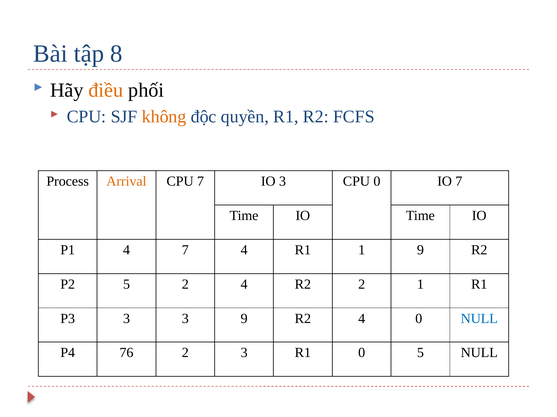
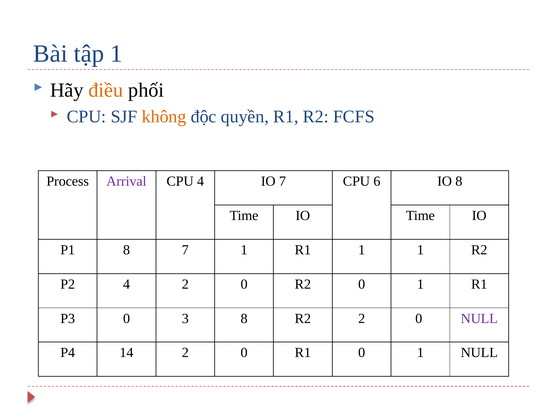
tập 8: 8 -> 1
Arrival colour: orange -> purple
CPU 7: 7 -> 4
IO 3: 3 -> 7
CPU 0: 0 -> 6
IO 7: 7 -> 8
P1 4: 4 -> 8
7 4: 4 -> 1
1 9: 9 -> 1
P2 5: 5 -> 4
4 at (244, 285): 4 -> 0
R2 2: 2 -> 0
P3 3: 3 -> 0
3 9: 9 -> 8
R2 4: 4 -> 2
NULL at (479, 319) colour: blue -> purple
76: 76 -> 14
3 at (244, 353): 3 -> 0
R1 0 5: 5 -> 1
